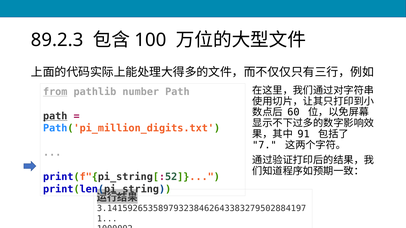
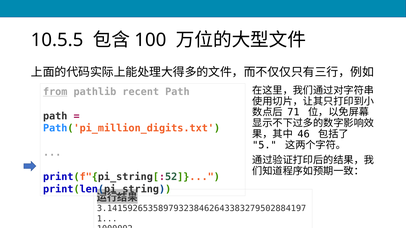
89.2.3: 89.2.3 -> 10.5.5
number: number -> recent
60: 60 -> 71
path at (55, 116) underline: present -> none
91: 91 -> 46
7: 7 -> 5
